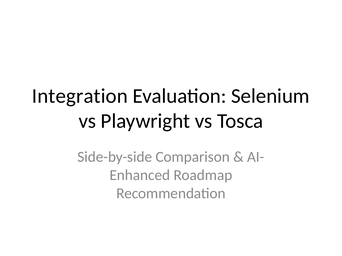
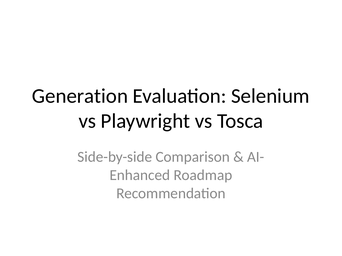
Integration: Integration -> Generation
